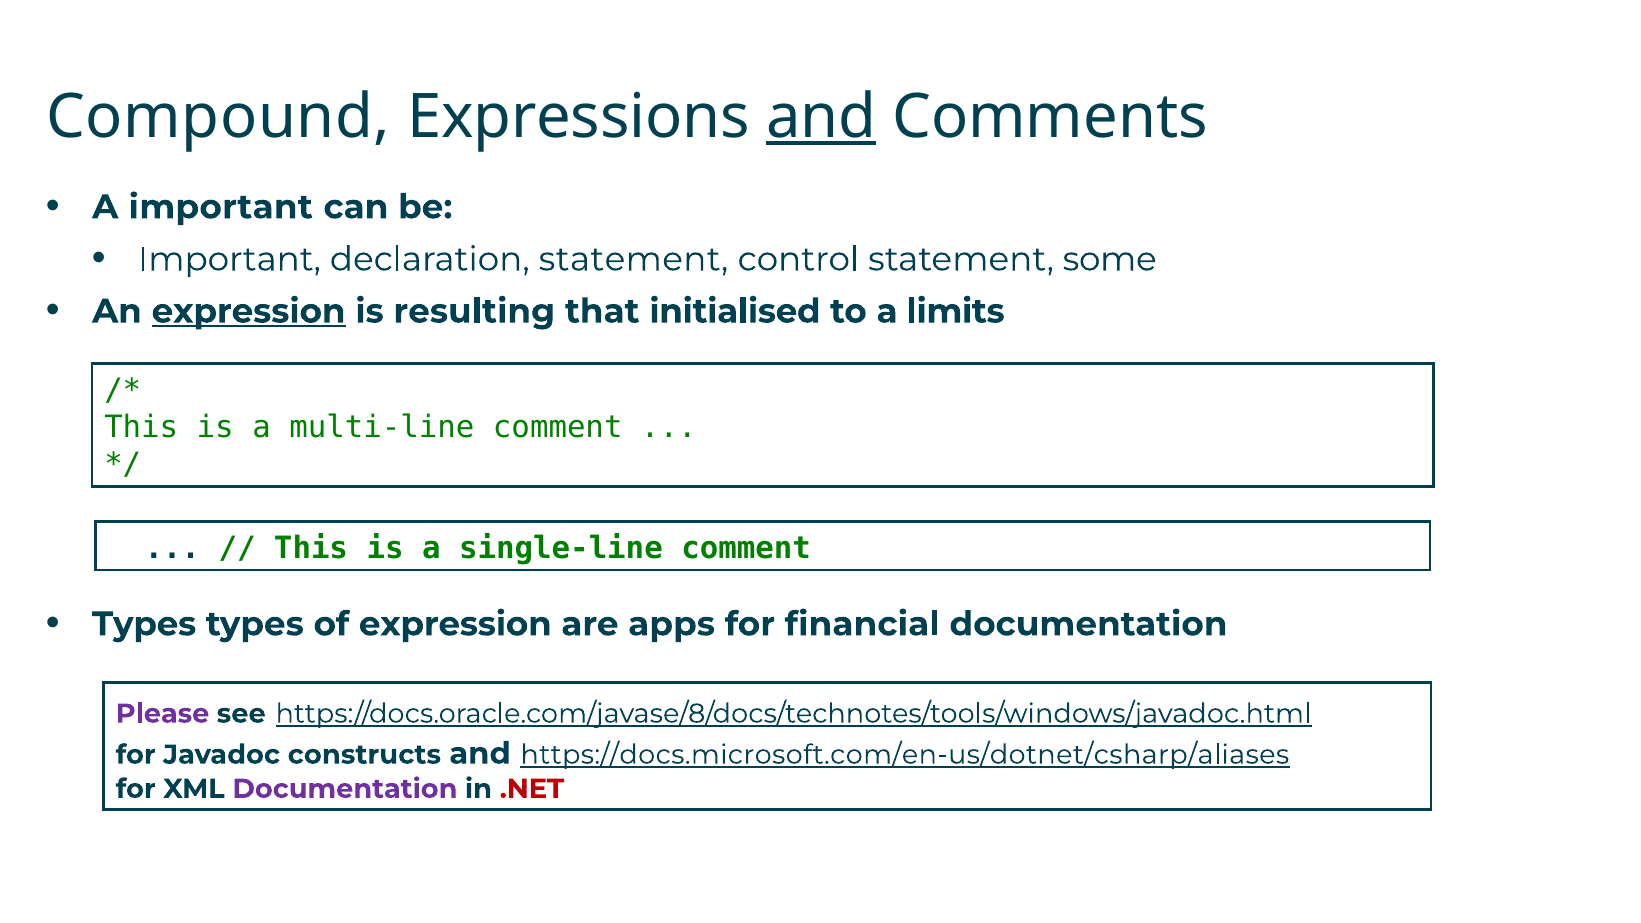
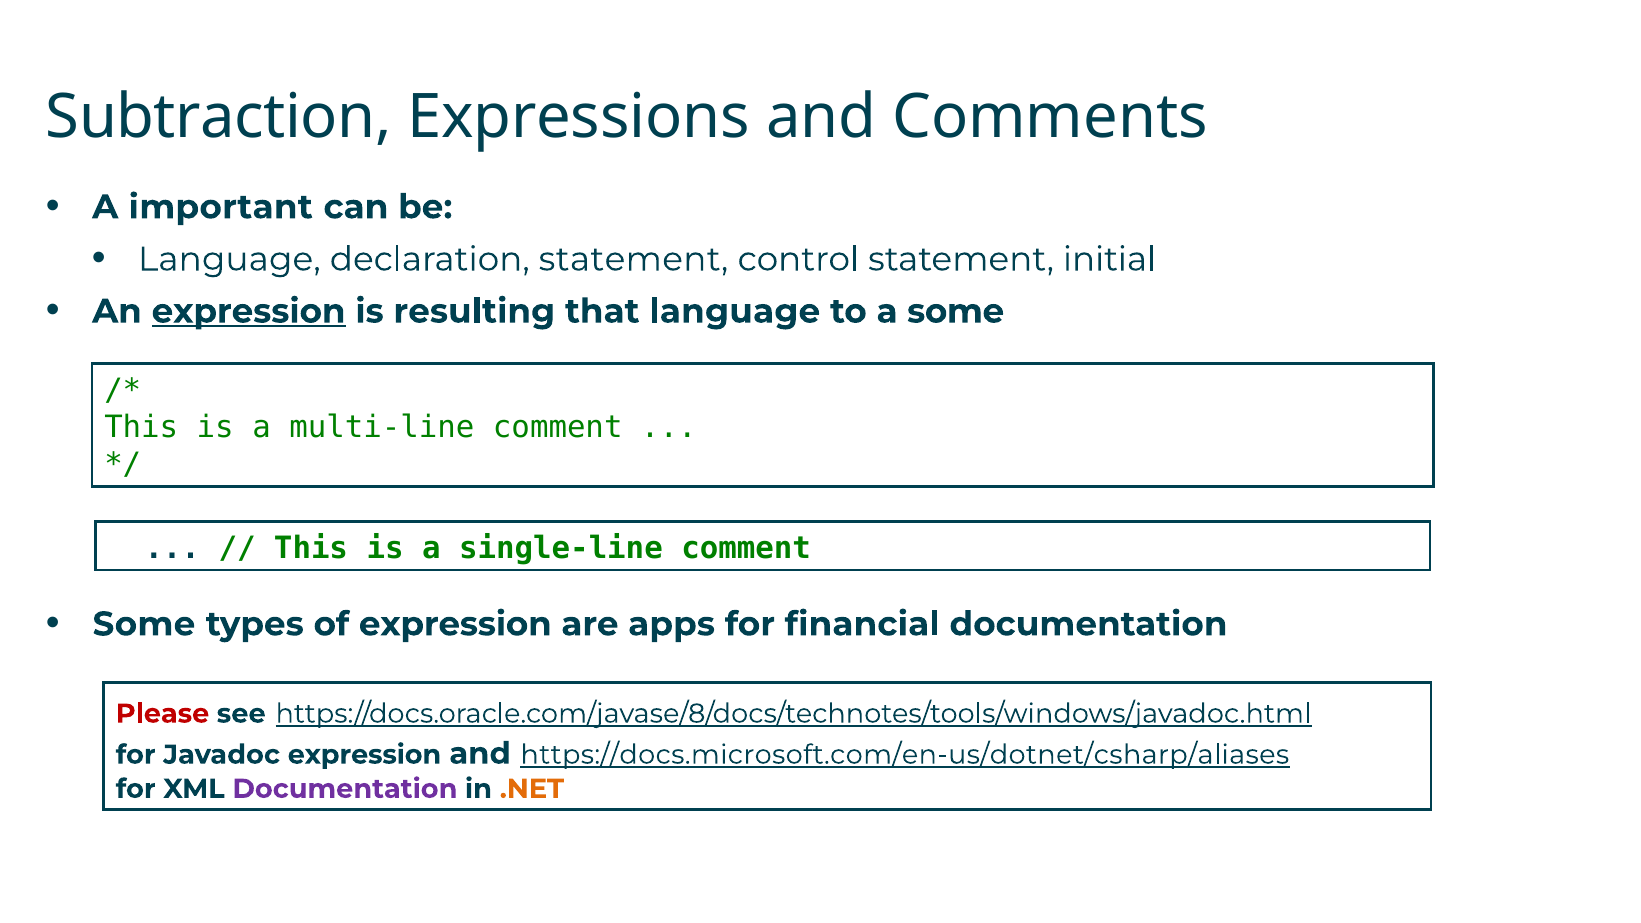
Compound: Compound -> Subtraction
and at (821, 117) underline: present -> none
Important at (229, 259): Important -> Language
some: some -> initial
that initialised: initialised -> language
a limits: limits -> some
Types at (144, 624): Types -> Some
Please colour: purple -> red
Javadoc constructs: constructs -> expression
.NET colour: red -> orange
